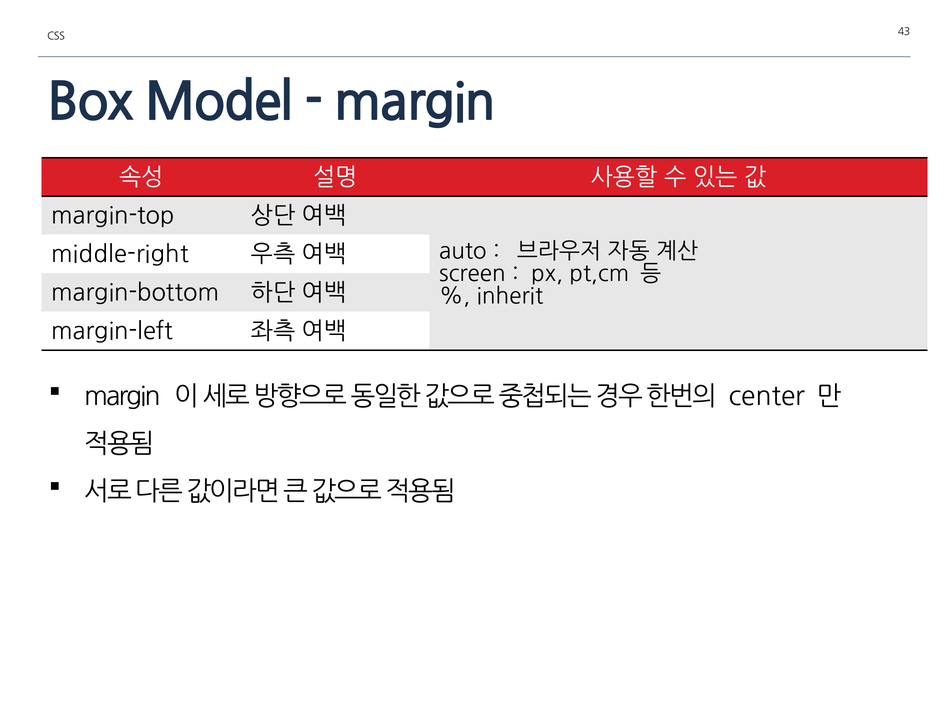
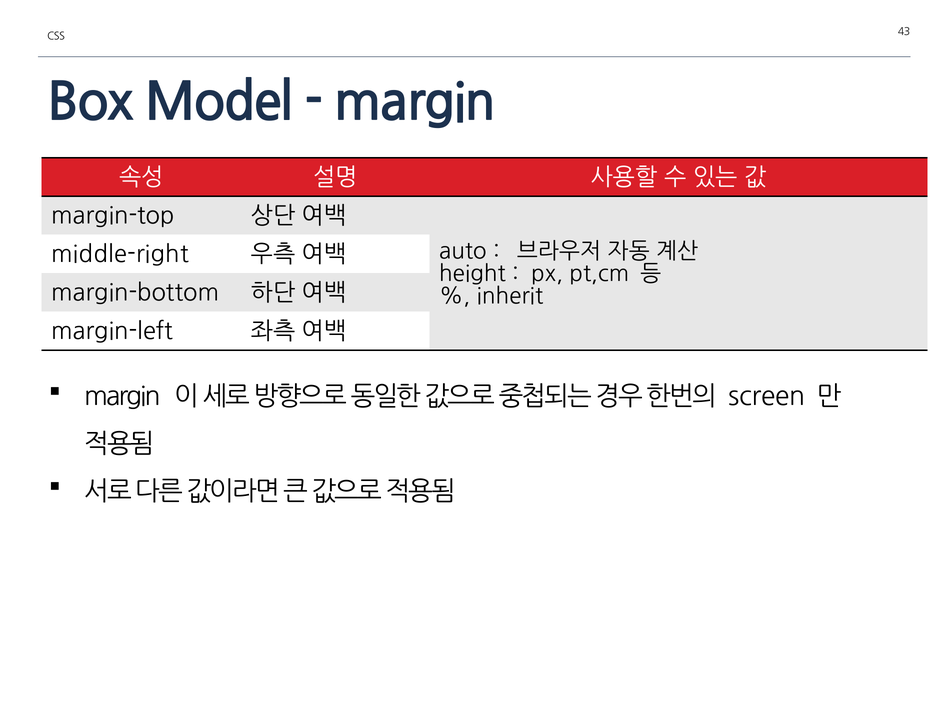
screen: screen -> height
center: center -> screen
